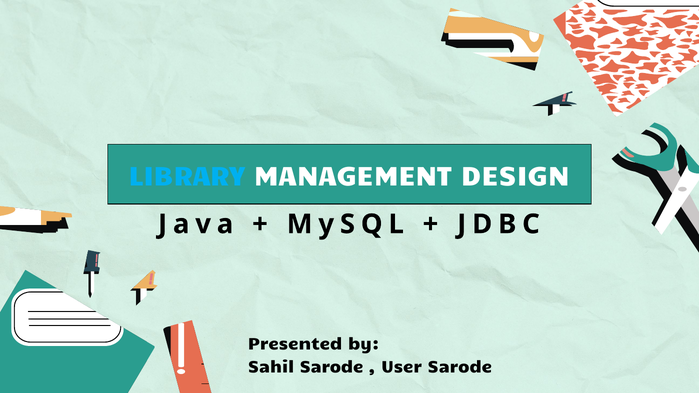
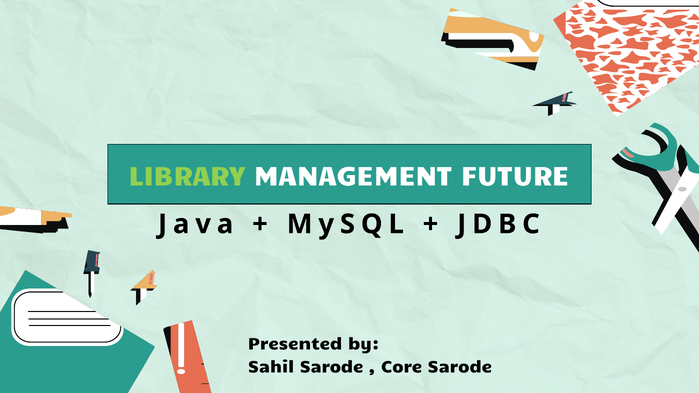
LIBRARY colour: light blue -> light green
DESIGN: DESIGN -> FUTURE
User: User -> Core
